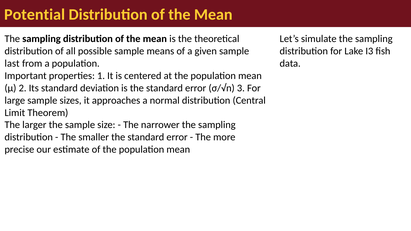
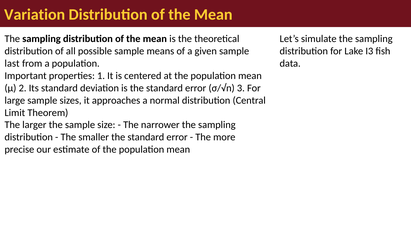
Potential: Potential -> Variation
